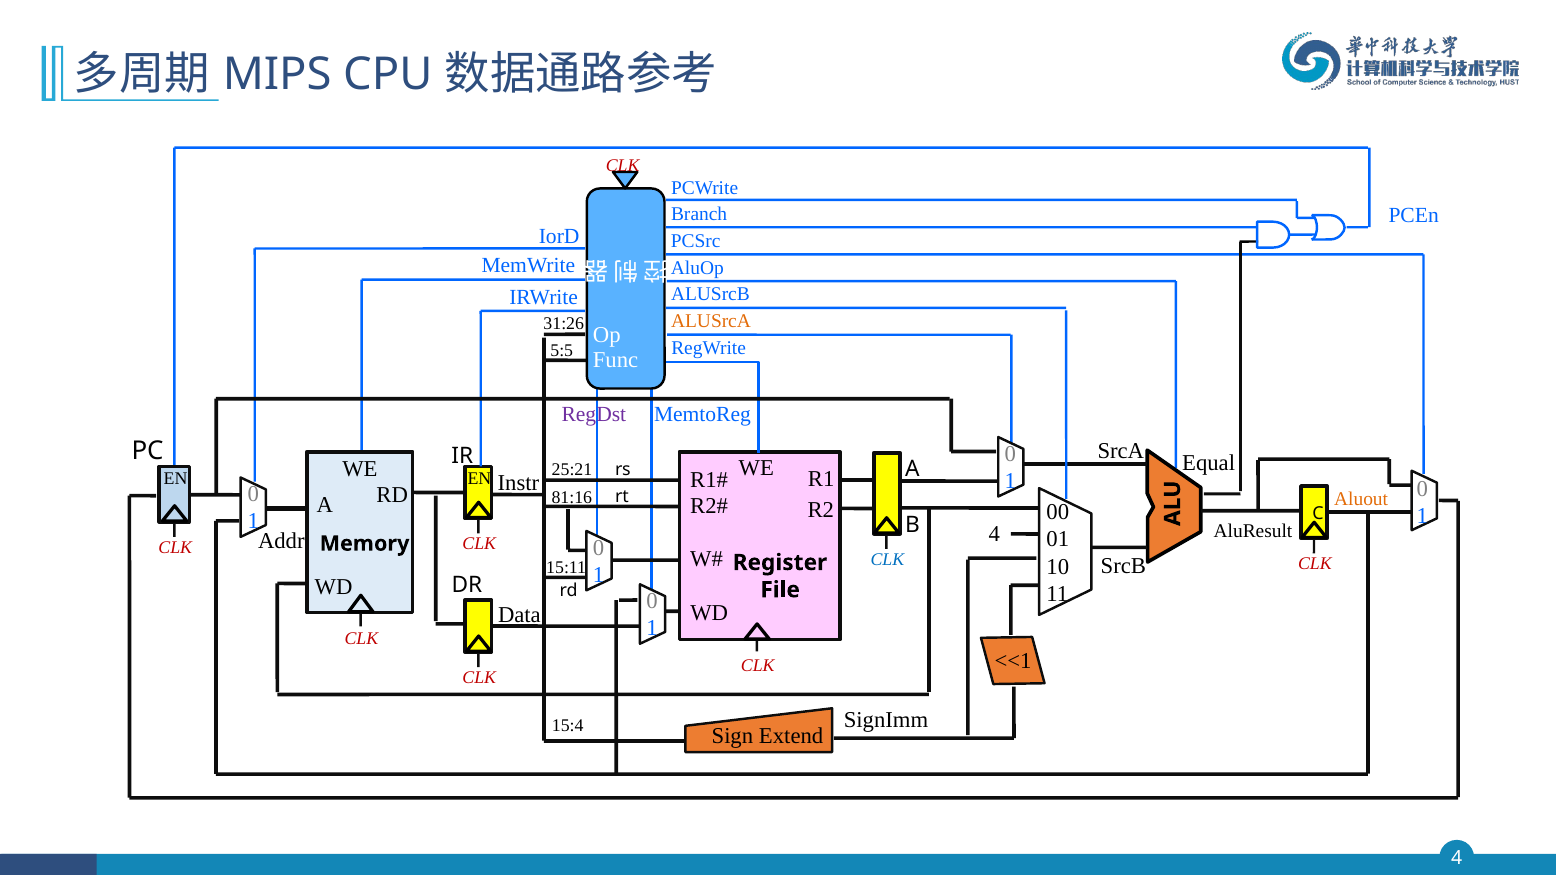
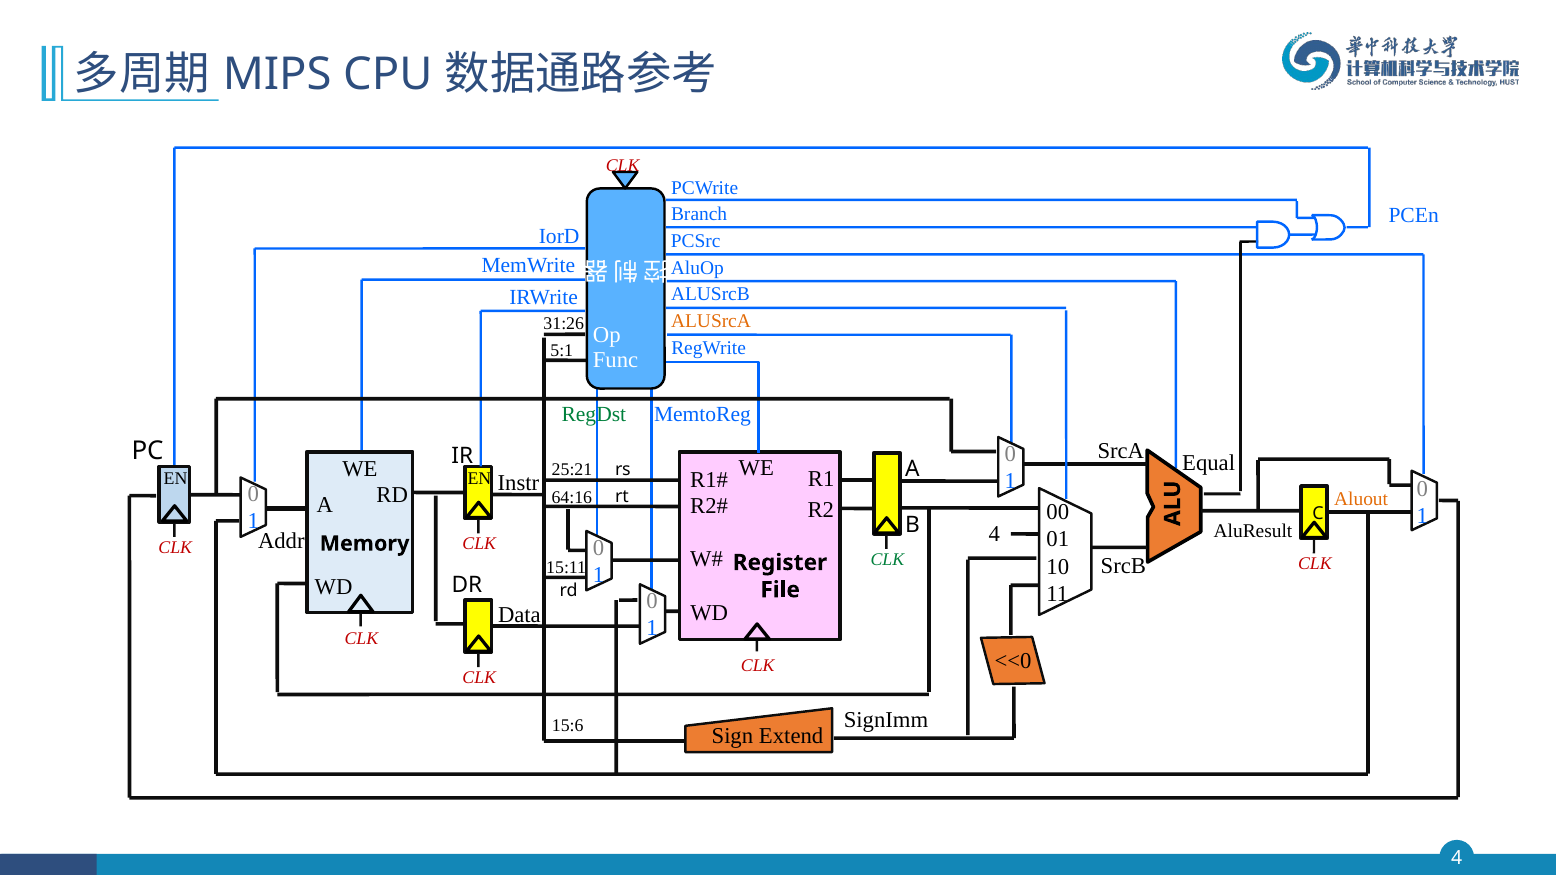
5:5: 5:5 -> 5:1
RegDst colour: purple -> green
81:16: 81:16 -> 64:16
CLK at (887, 559) colour: blue -> green
<<1: <<1 -> <<0
15:4: 15:4 -> 15:6
